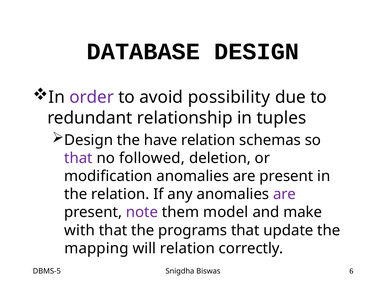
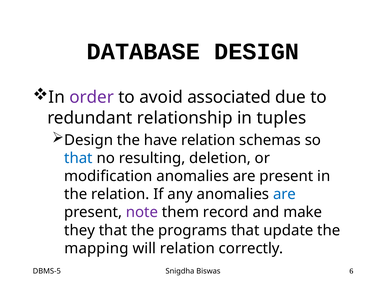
possibility: possibility -> associated
that at (78, 158) colour: purple -> blue
followed: followed -> resulting
are at (284, 194) colour: purple -> blue
model: model -> record
with: with -> they
